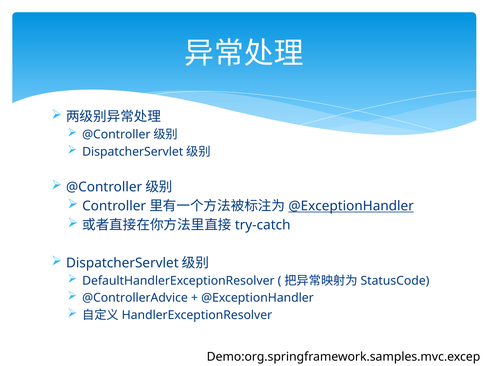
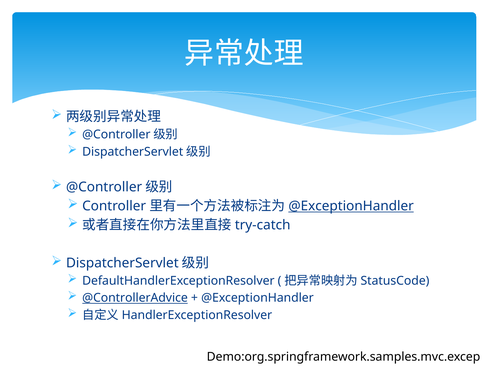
@ControllerAdvice underline: none -> present
